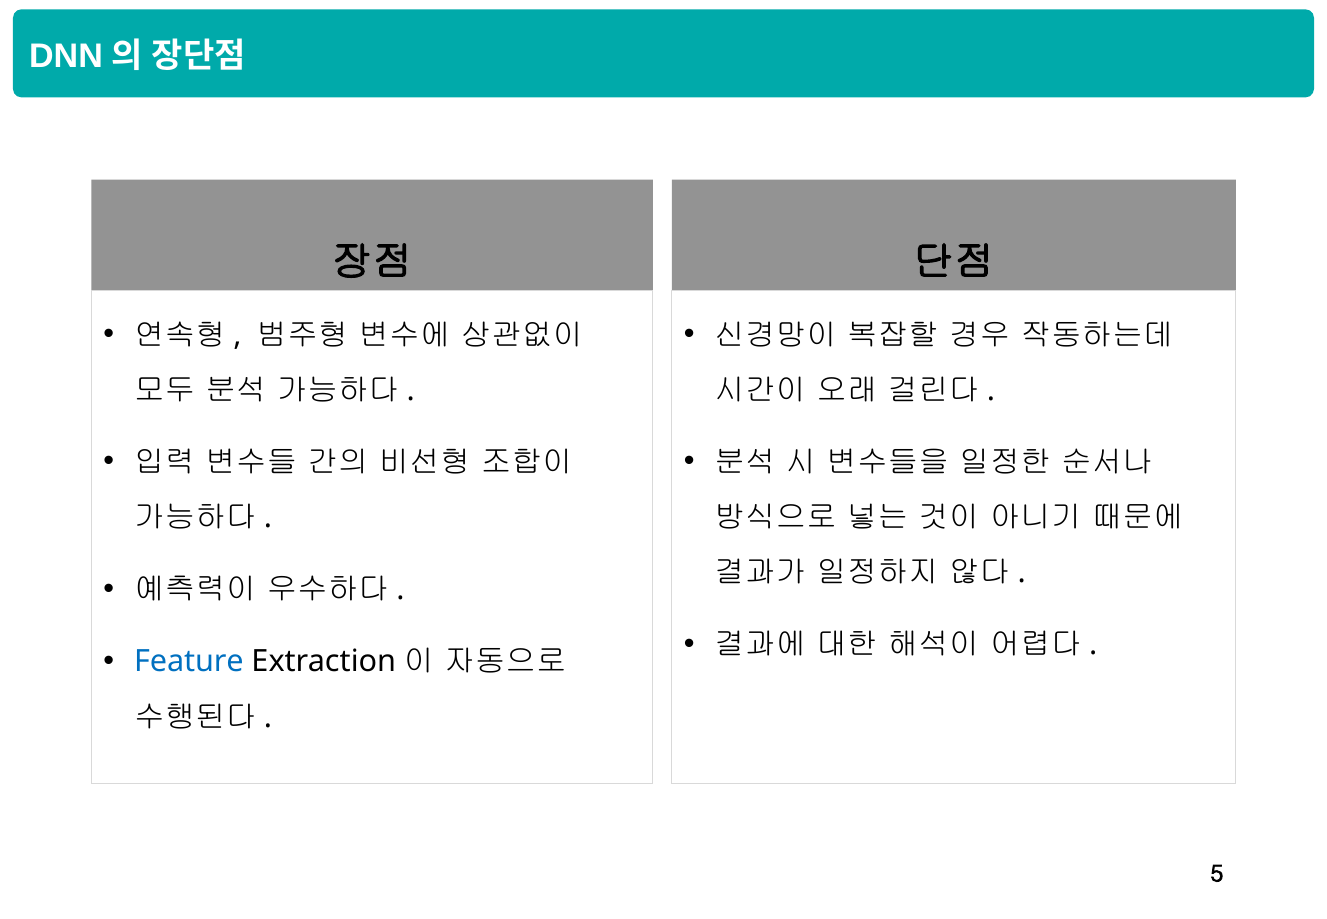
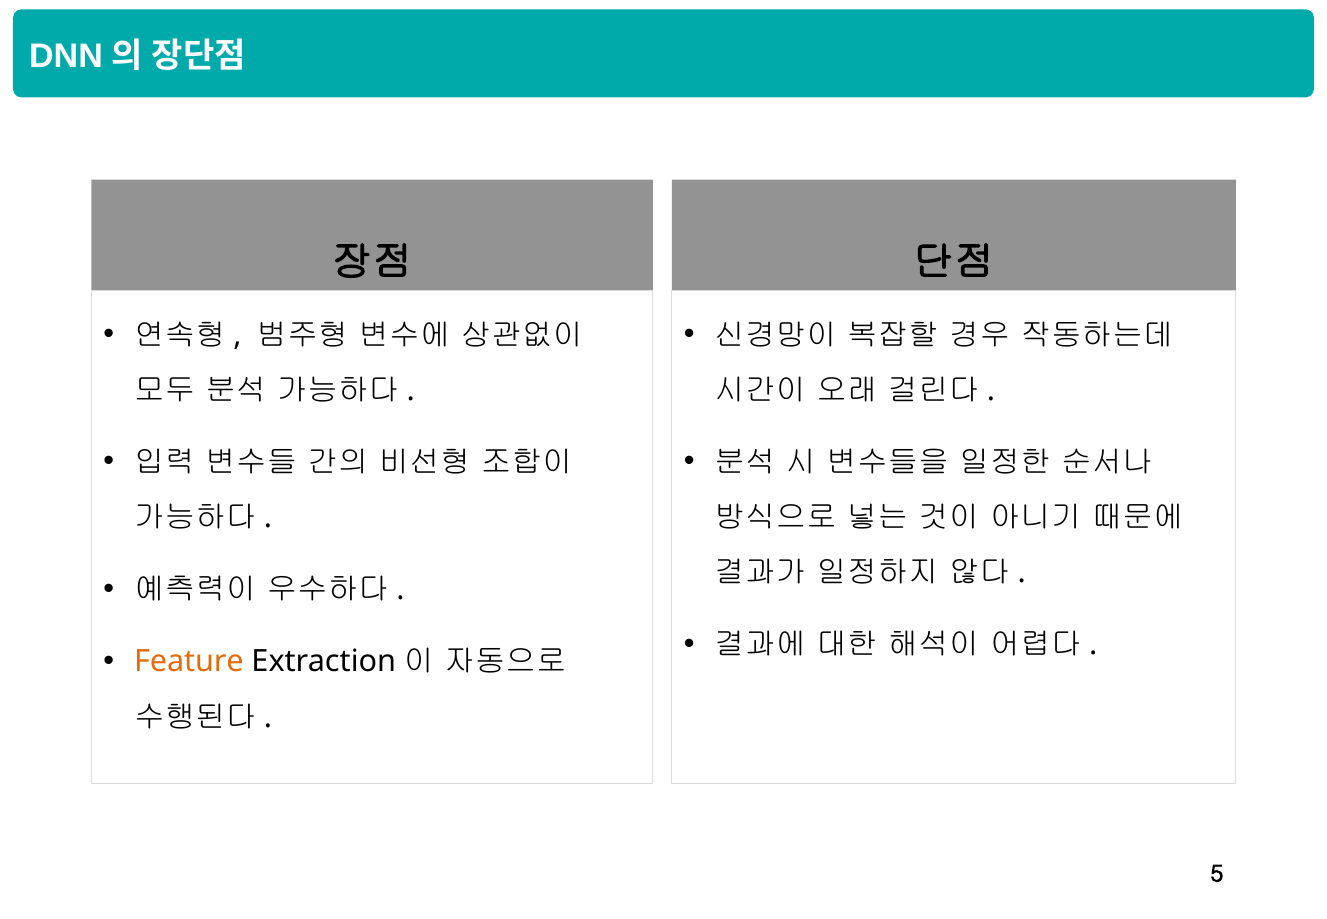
Feature colour: blue -> orange
